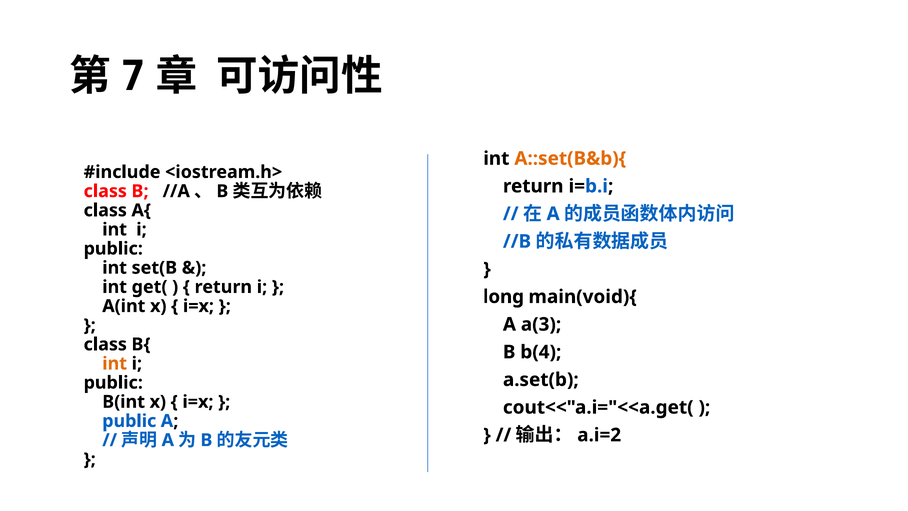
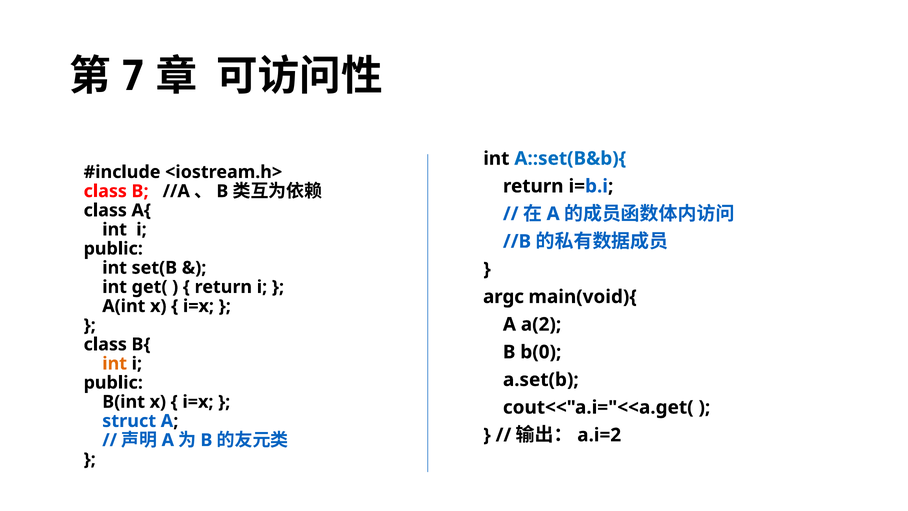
A::set(B&b){ colour: orange -> blue
long: long -> argc
a(3: a(3 -> a(2
b(4: b(4 -> b(0
public at (129, 421): public -> struct
